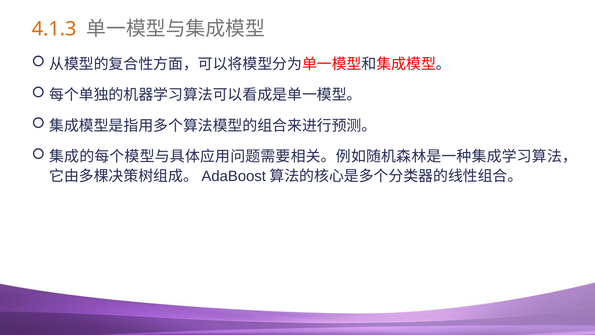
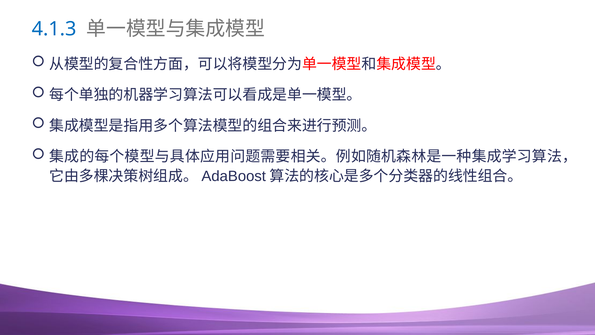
4.1.3 colour: orange -> blue
